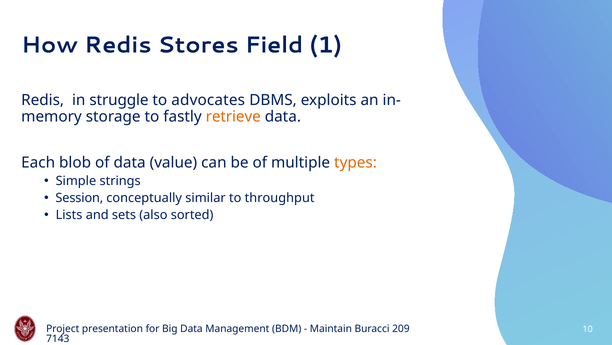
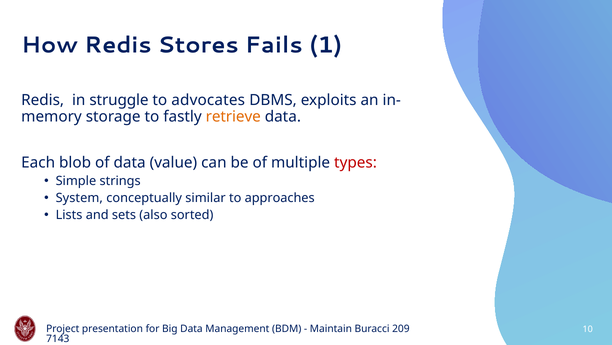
Field: Field -> Fails
types colour: orange -> red
Session: Session -> System
throughput: throughput -> approaches
